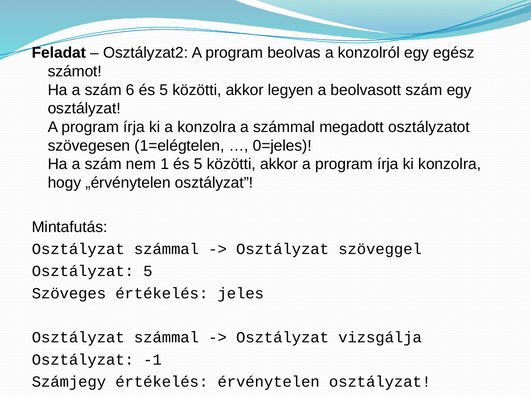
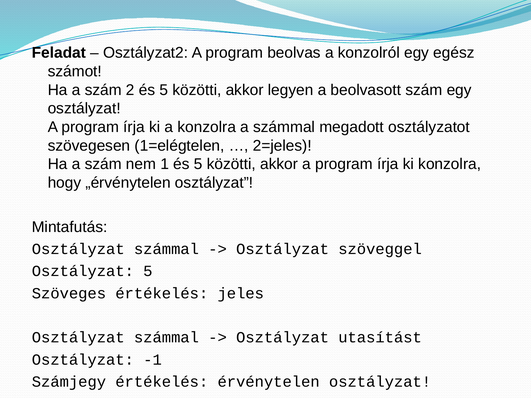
6: 6 -> 2
0=jeles: 0=jeles -> 2=jeles
vizsgálja: vizsgálja -> utasítást
